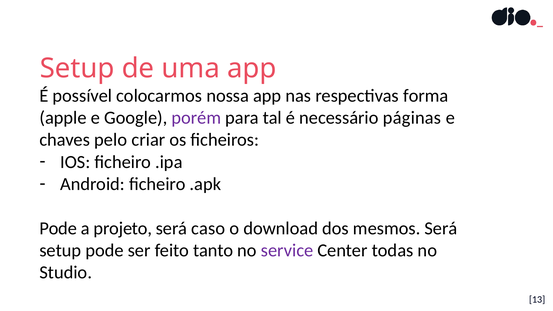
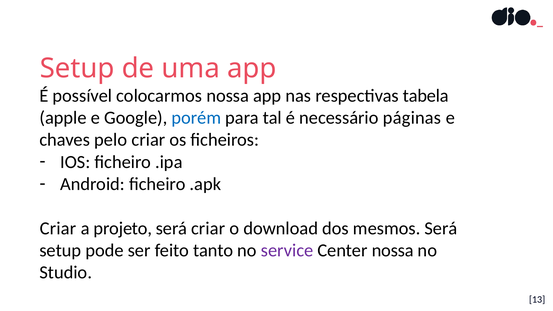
forma: forma -> tabela
porém colour: purple -> blue
Pode at (58, 228): Pode -> Criar
será caso: caso -> criar
Center todas: todas -> nossa
